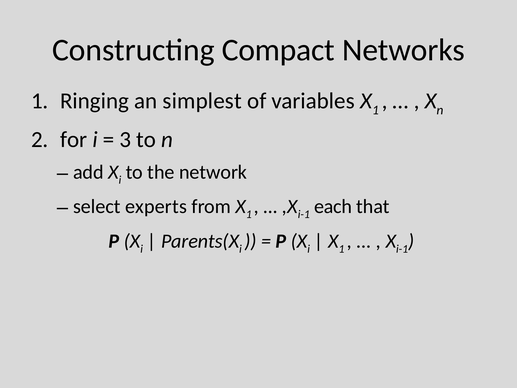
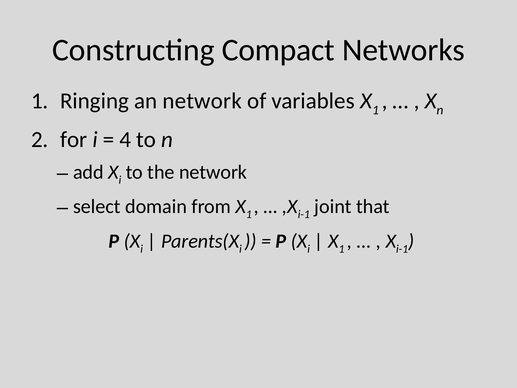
an simplest: simplest -> network
3: 3 -> 4
experts: experts -> domain
each: each -> joint
